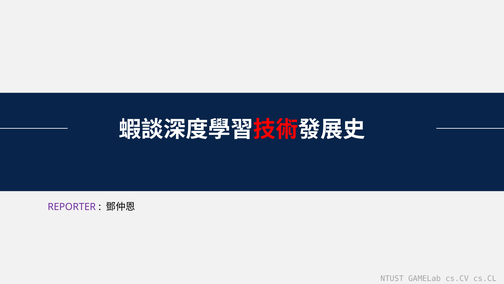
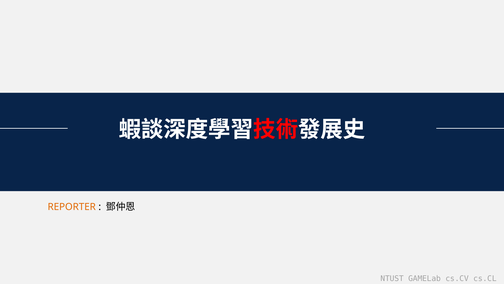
REPORTER colour: purple -> orange
